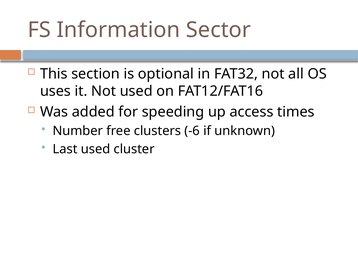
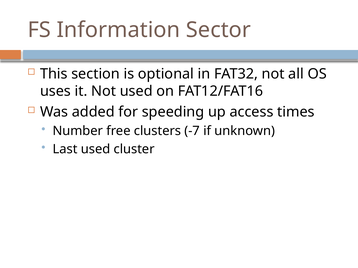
-6: -6 -> -7
